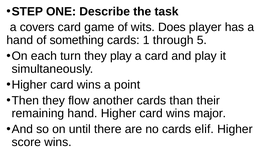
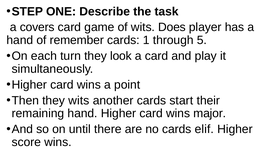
something: something -> remember
they play: play -> look
they flow: flow -> wits
than: than -> start
